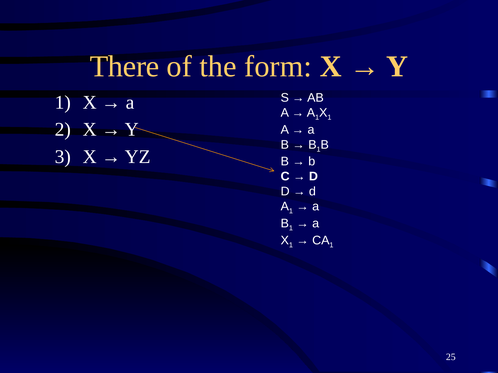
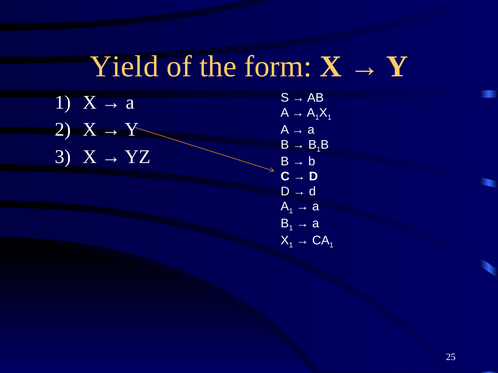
There: There -> Yield
